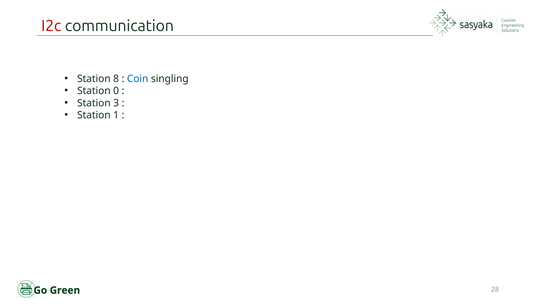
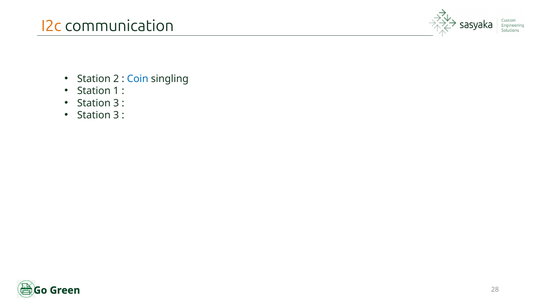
I2c colour: red -> orange
8: 8 -> 2
0: 0 -> 1
1 at (116, 115): 1 -> 3
